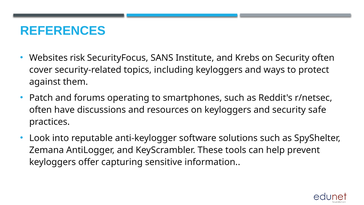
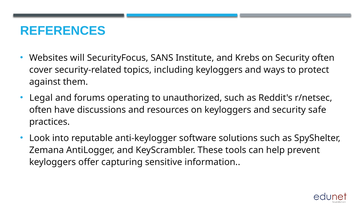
risk: risk -> will
Patch: Patch -> Legal
smartphones: smartphones -> unauthorized
